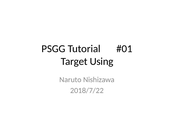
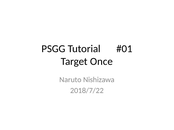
Using: Using -> Once
